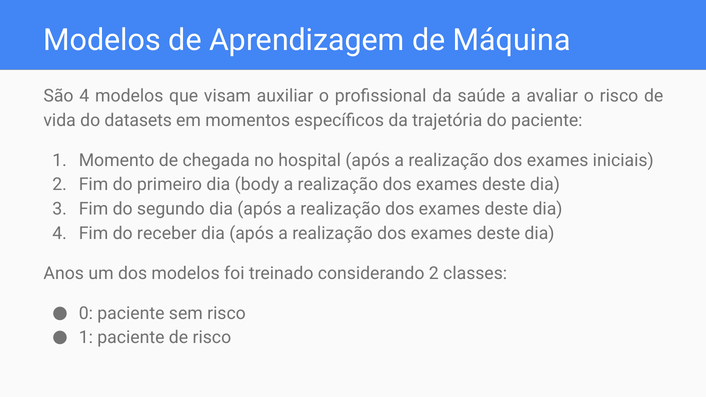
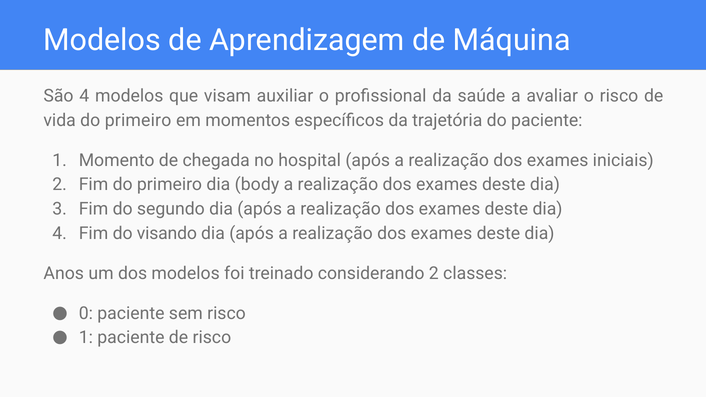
vida do datasets: datasets -> primeiro
receber: receber -> visando
